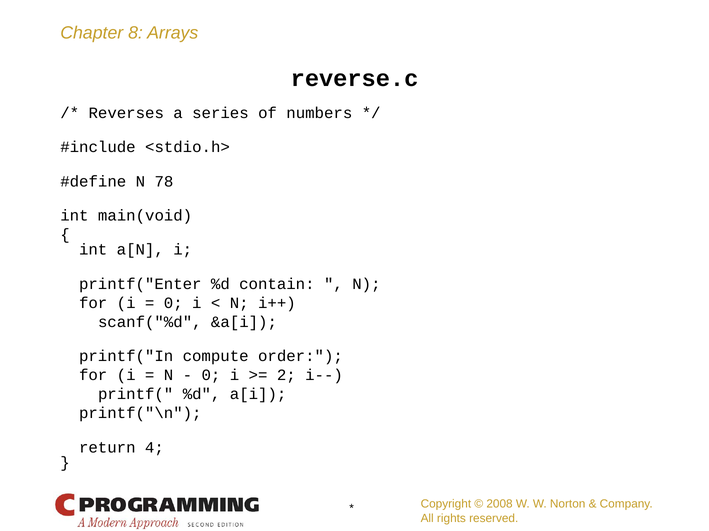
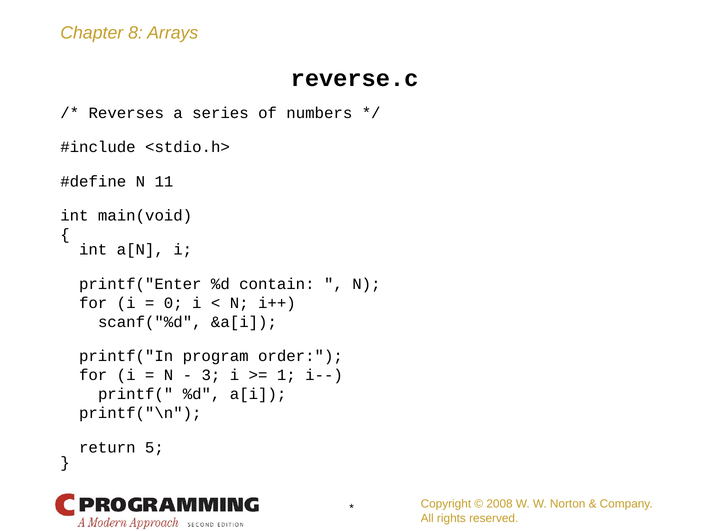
78: 78 -> 11
compute: compute -> program
0 at (211, 376): 0 -> 3
2: 2 -> 1
4: 4 -> 5
